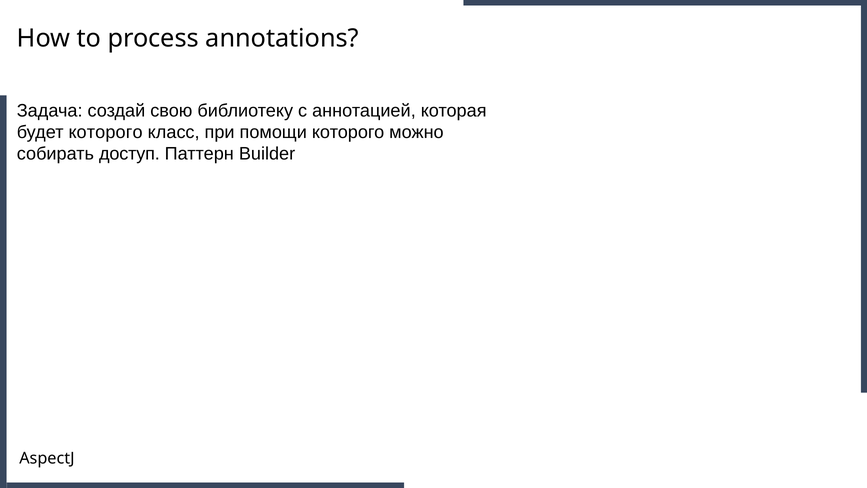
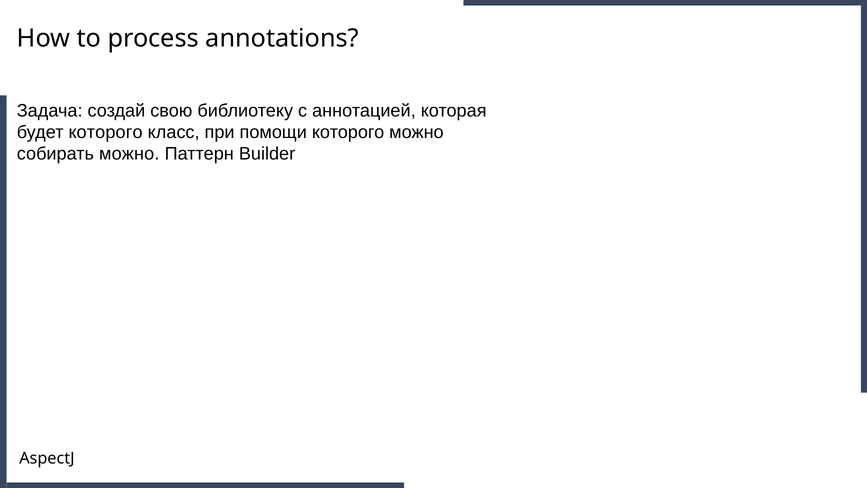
собирать доступ: доступ -> можно
